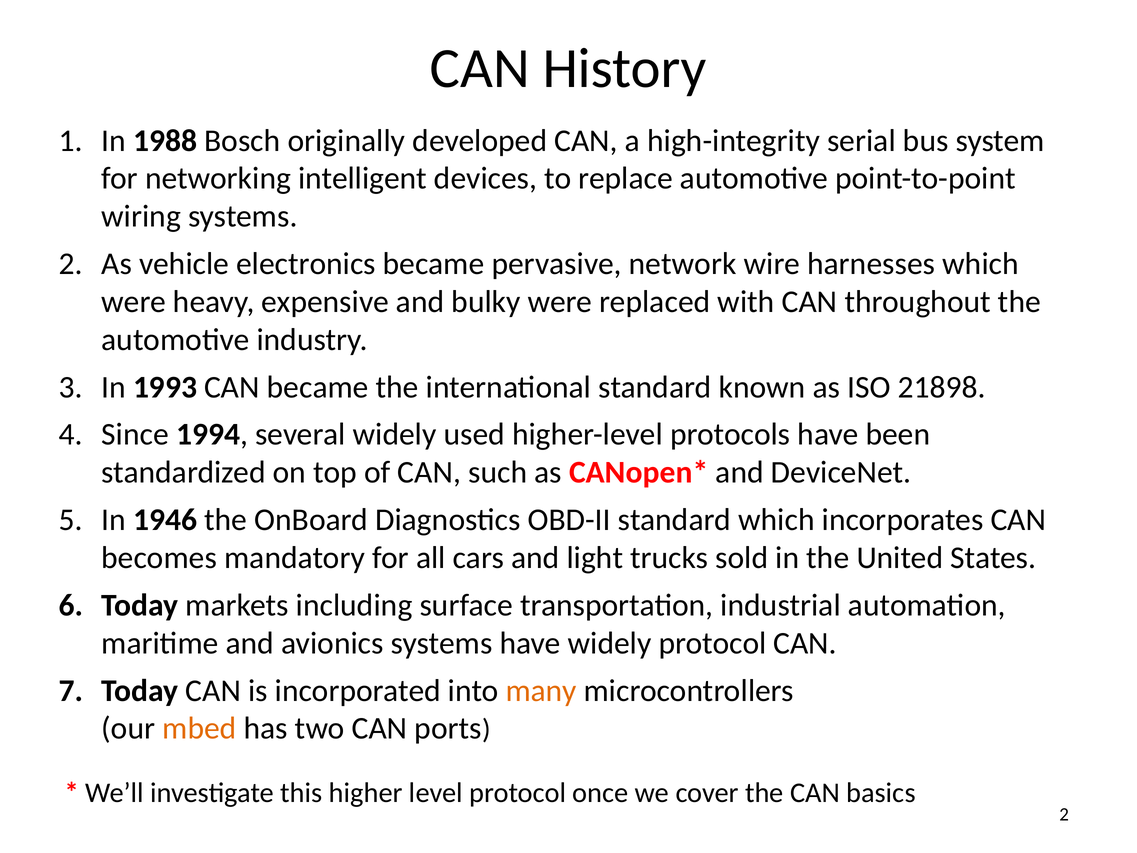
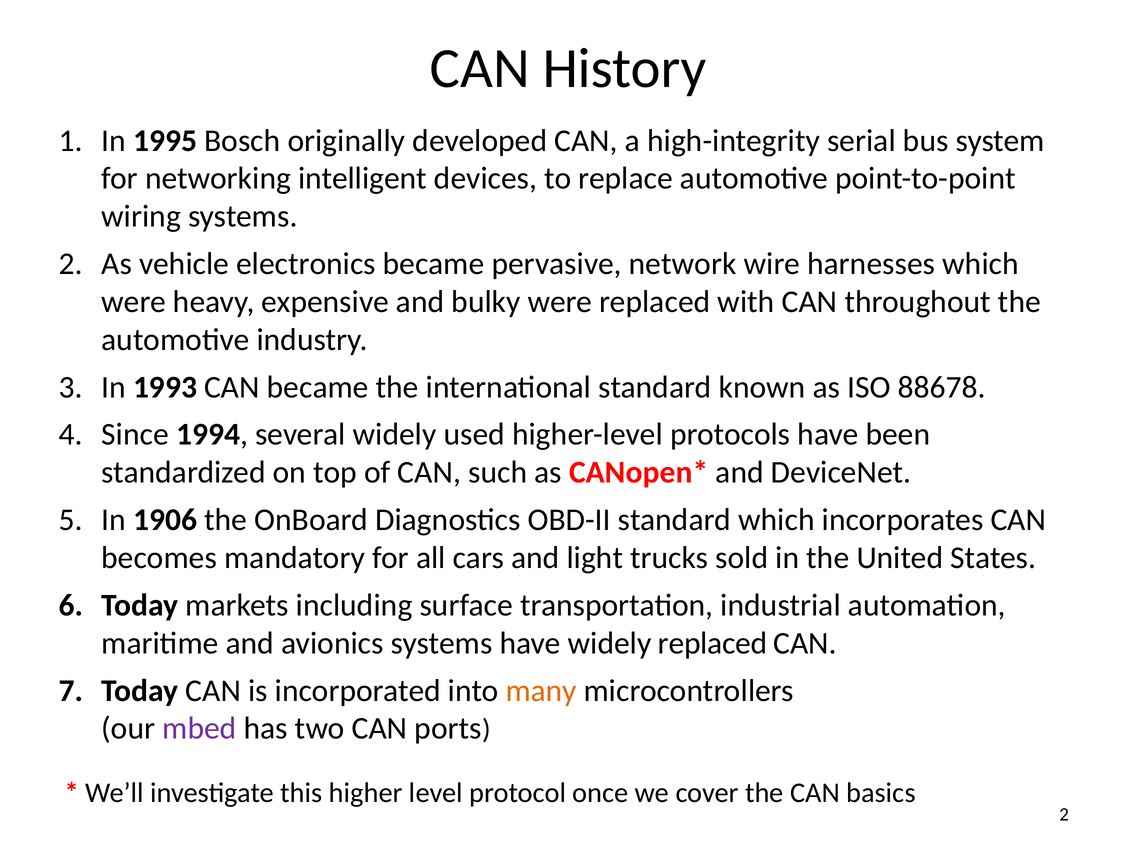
1988: 1988 -> 1995
21898: 21898 -> 88678
1946: 1946 -> 1906
widely protocol: protocol -> replaced
mbed colour: orange -> purple
